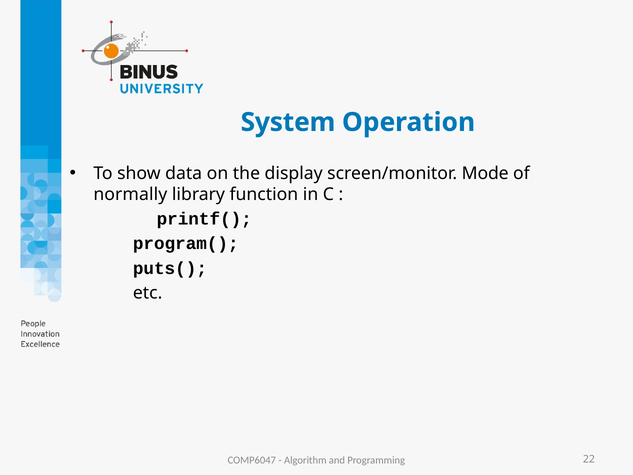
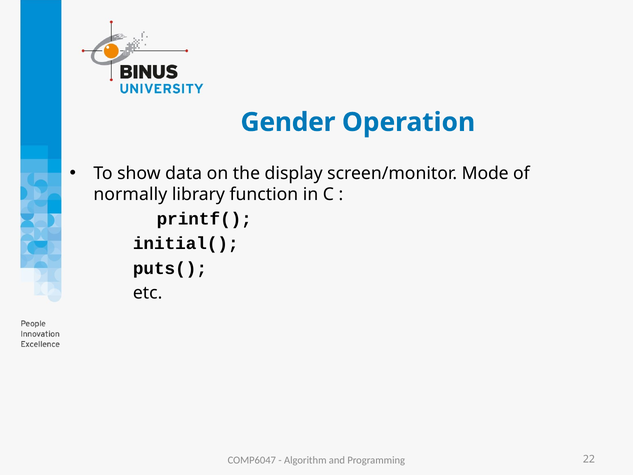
System: System -> Gender
program(: program( -> initial(
